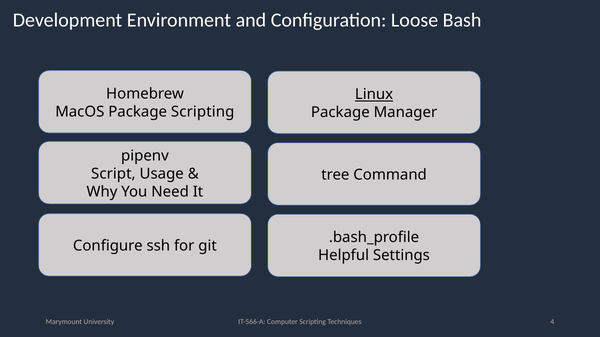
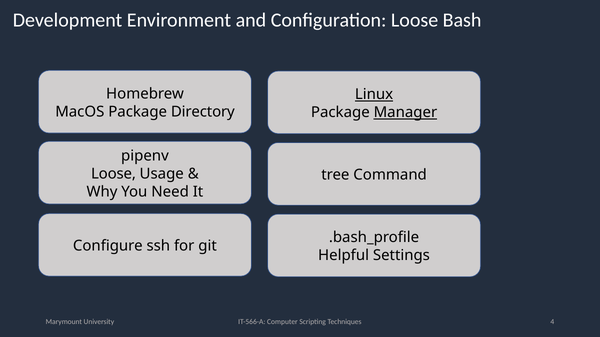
Package Scripting: Scripting -> Directory
Manager underline: none -> present
Script at (113, 174): Script -> Loose
